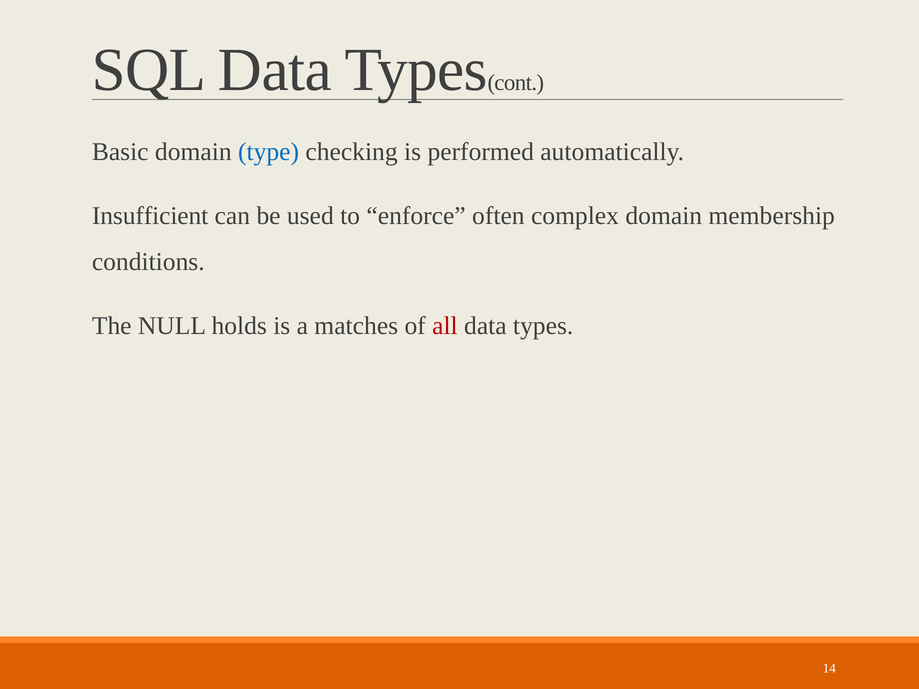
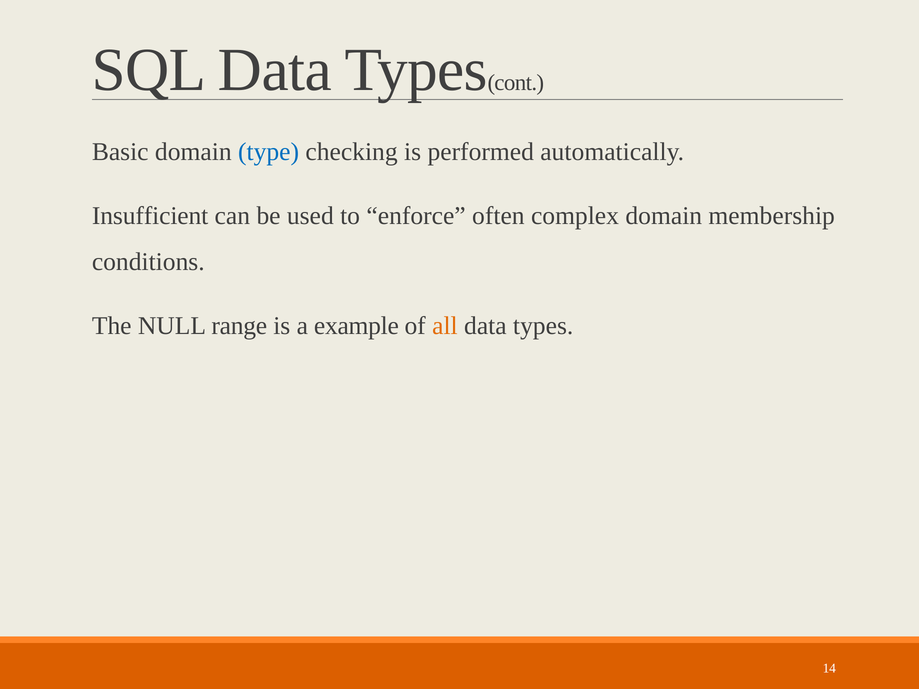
holds: holds -> range
matches: matches -> example
all colour: red -> orange
